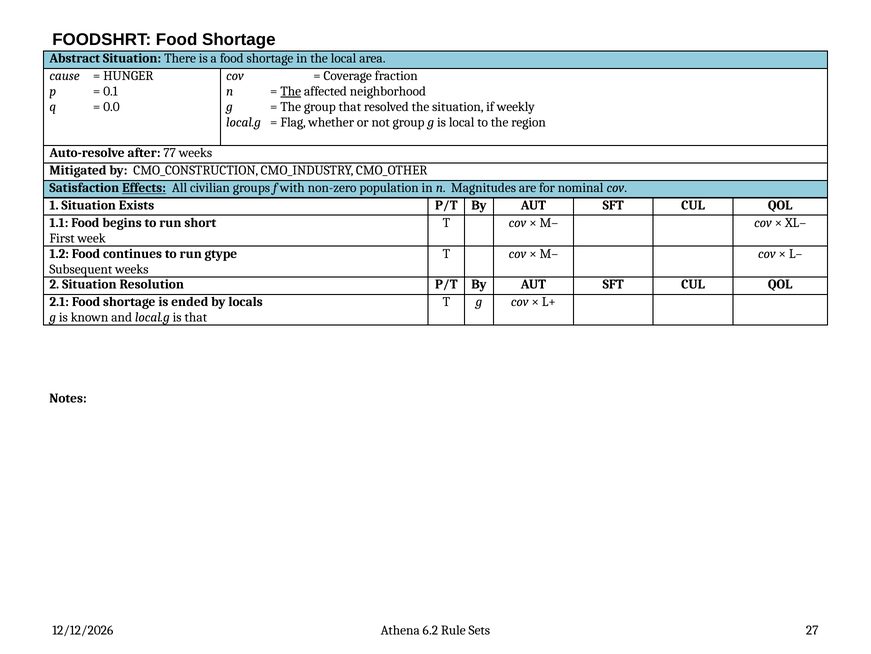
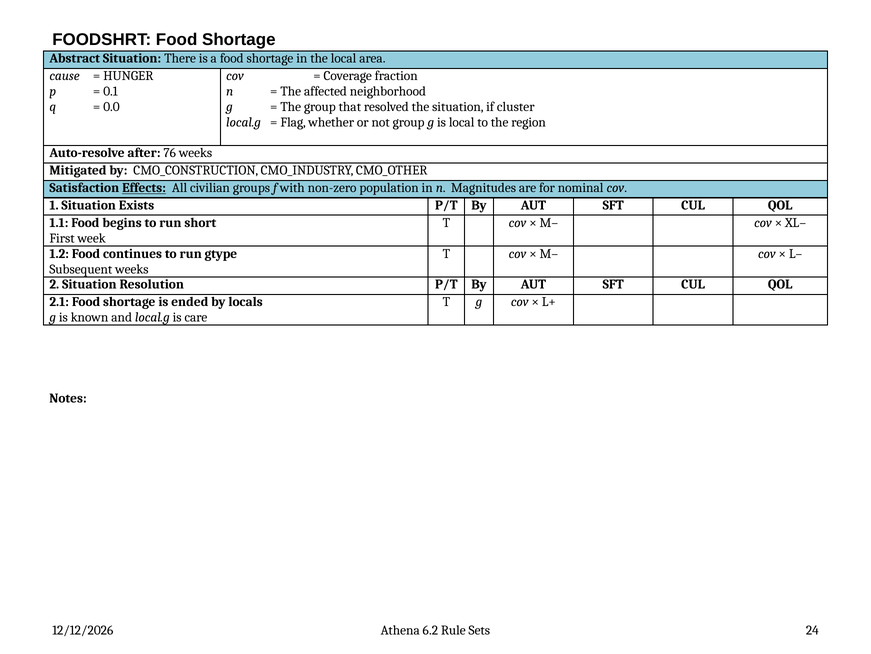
The at (291, 91) underline: present -> none
weekly: weekly -> cluster
77: 77 -> 76
is that: that -> care
27: 27 -> 24
